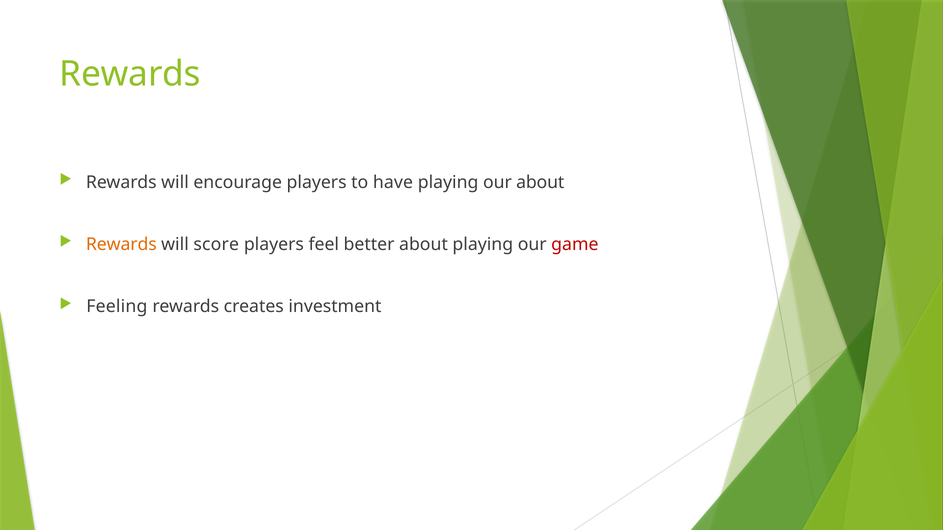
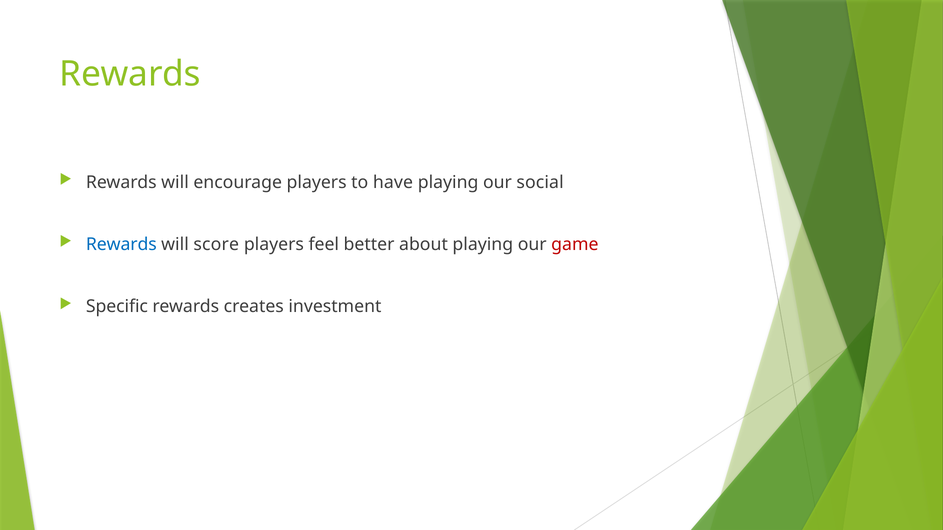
our about: about -> social
Rewards at (121, 245) colour: orange -> blue
Feeling: Feeling -> Specific
